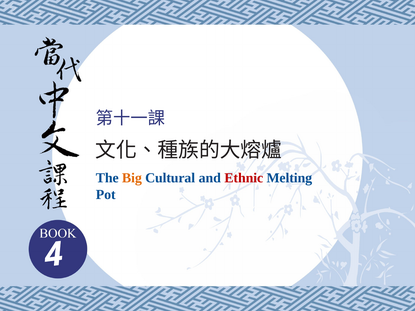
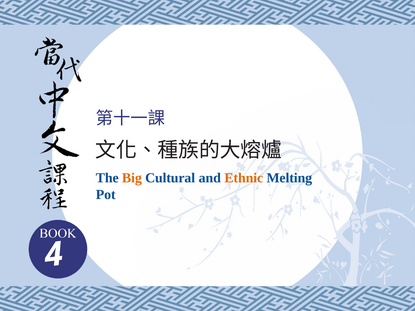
Ethnic colour: red -> orange
